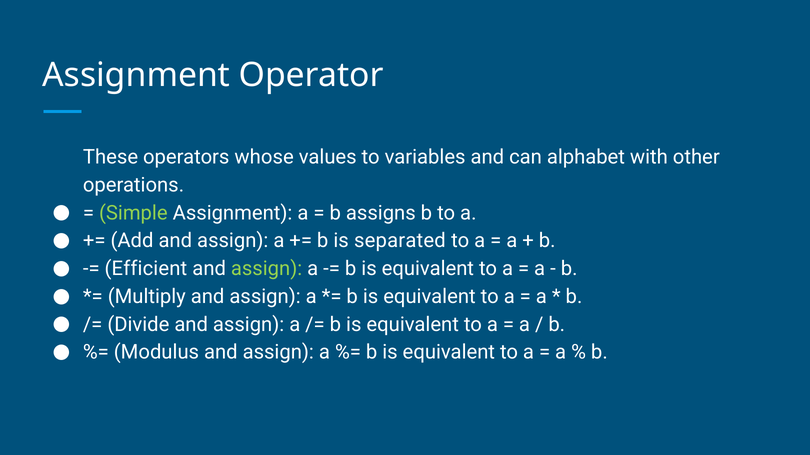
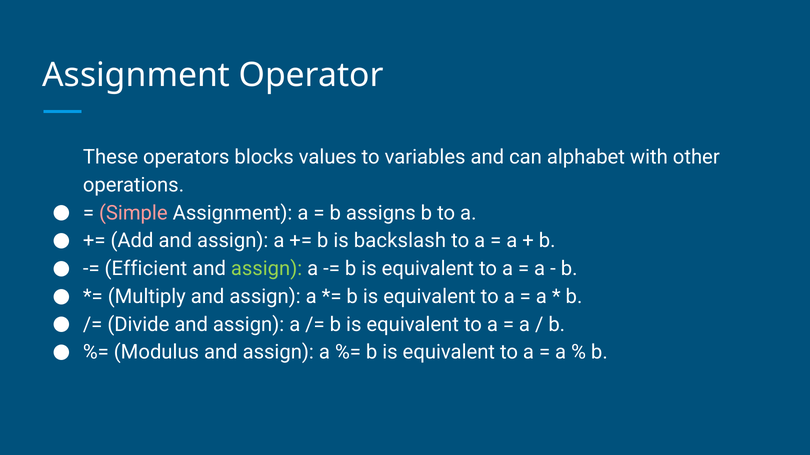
whose: whose -> blocks
Simple colour: light green -> pink
separated: separated -> backslash
